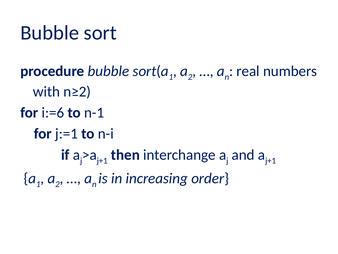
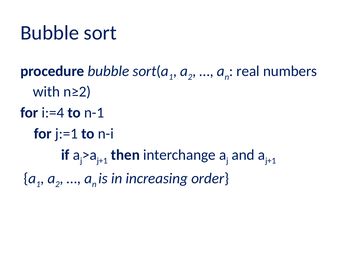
i:=6: i:=6 -> i:=4
